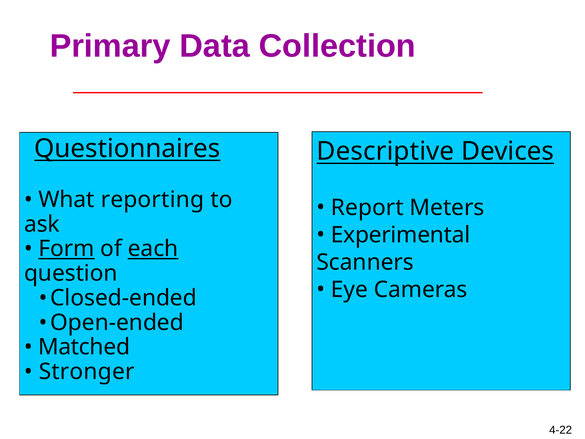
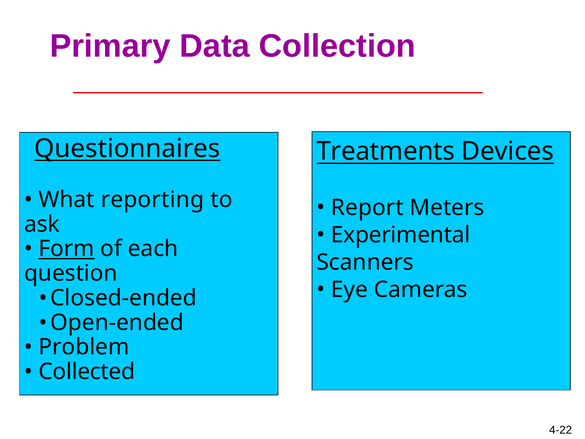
Descriptive: Descriptive -> Treatments
each underline: present -> none
Matched: Matched -> Problem
Stronger: Stronger -> Collected
